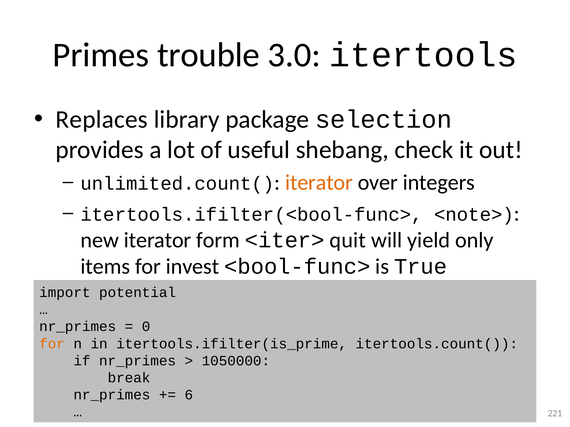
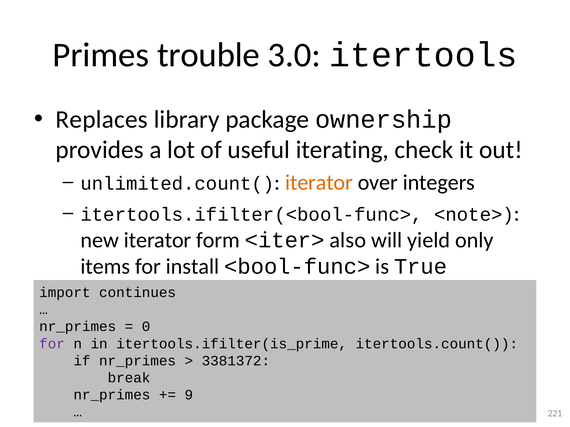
selection: selection -> ownership
shebang: shebang -> iterating
quit: quit -> also
invest: invest -> install
potential: potential -> continues
for at (52, 344) colour: orange -> purple
1050000: 1050000 -> 3381372
6: 6 -> 9
